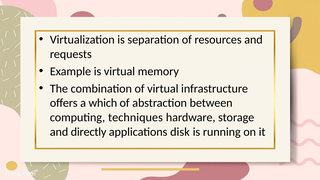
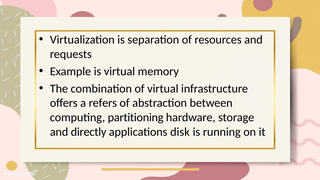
which: which -> refers
techniques: techniques -> partitioning
